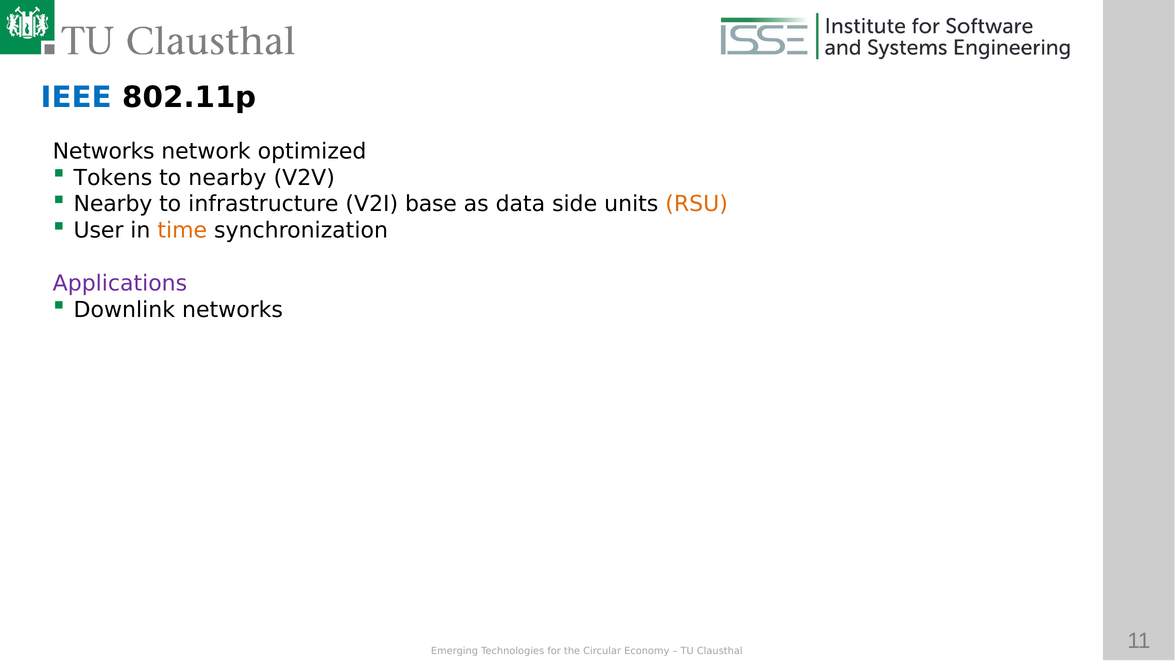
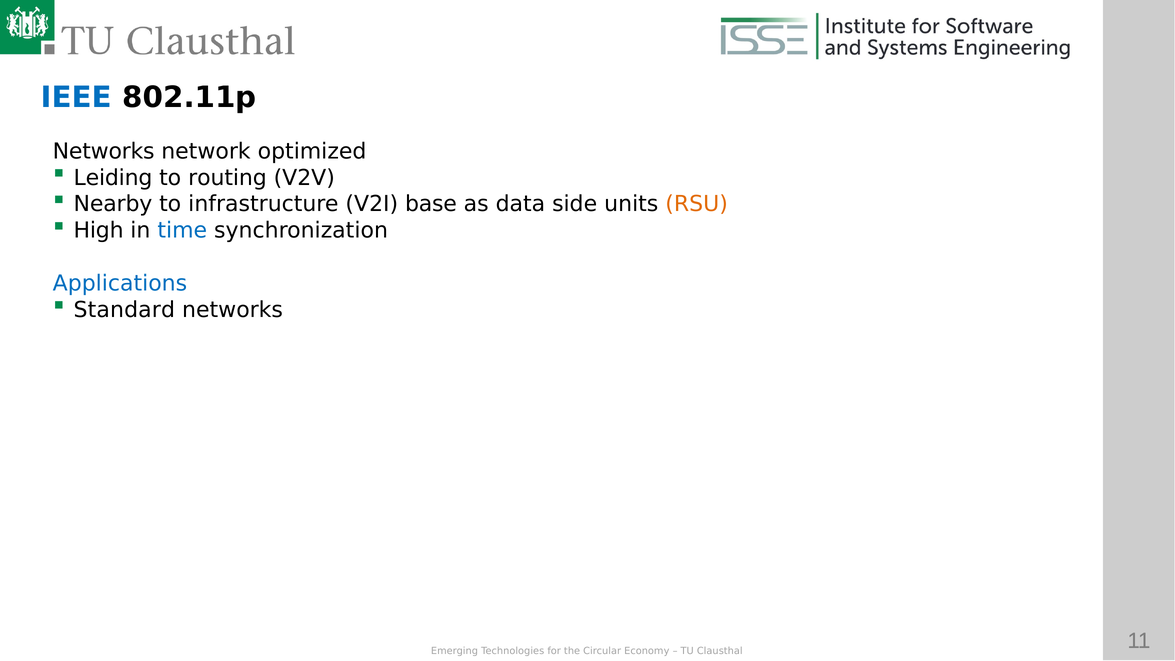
Tokens: Tokens -> Leiding
to nearby: nearby -> routing
User: User -> High
time colour: orange -> blue
Applications colour: purple -> blue
Downlink: Downlink -> Standard
